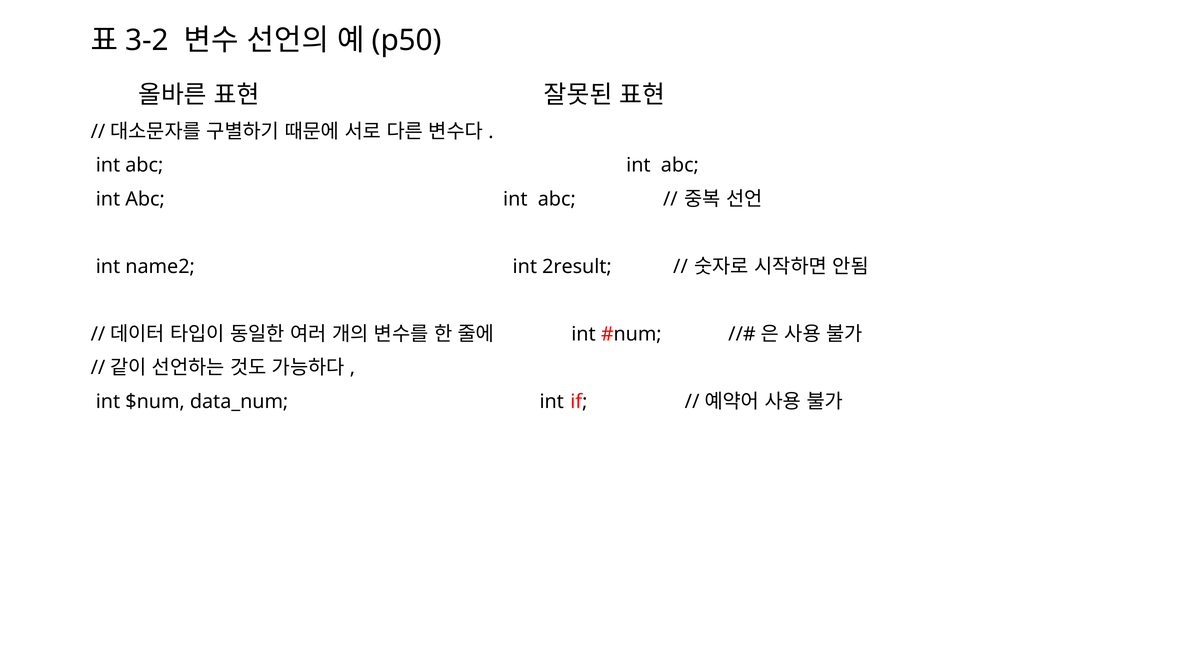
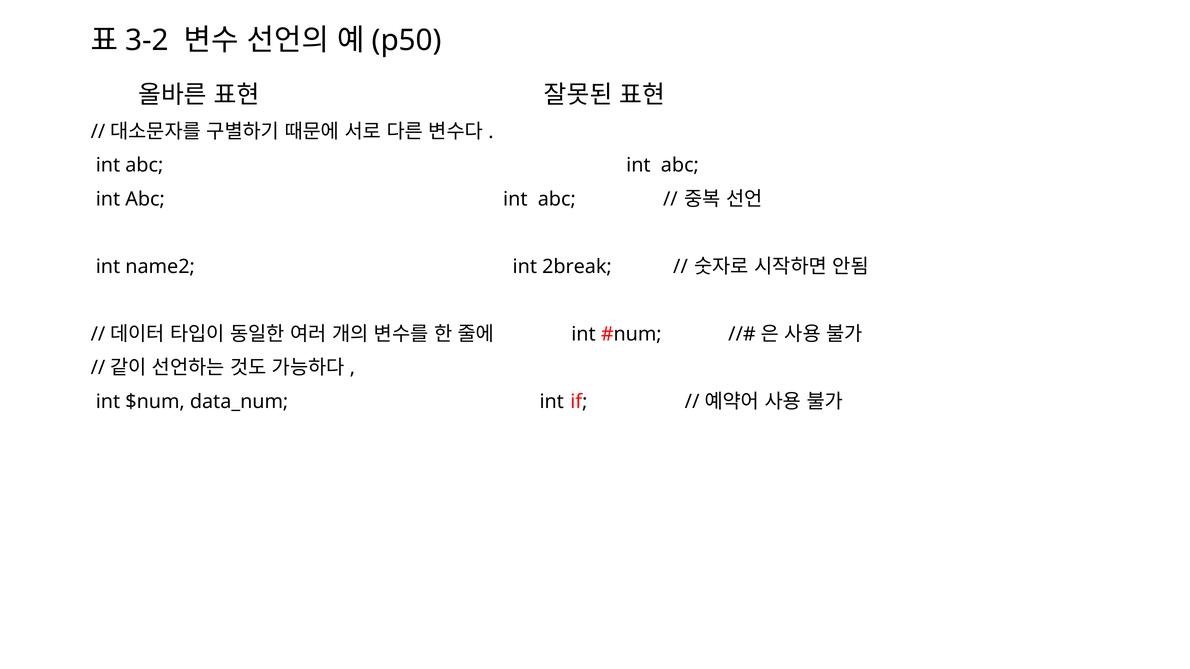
2result: 2result -> 2break
